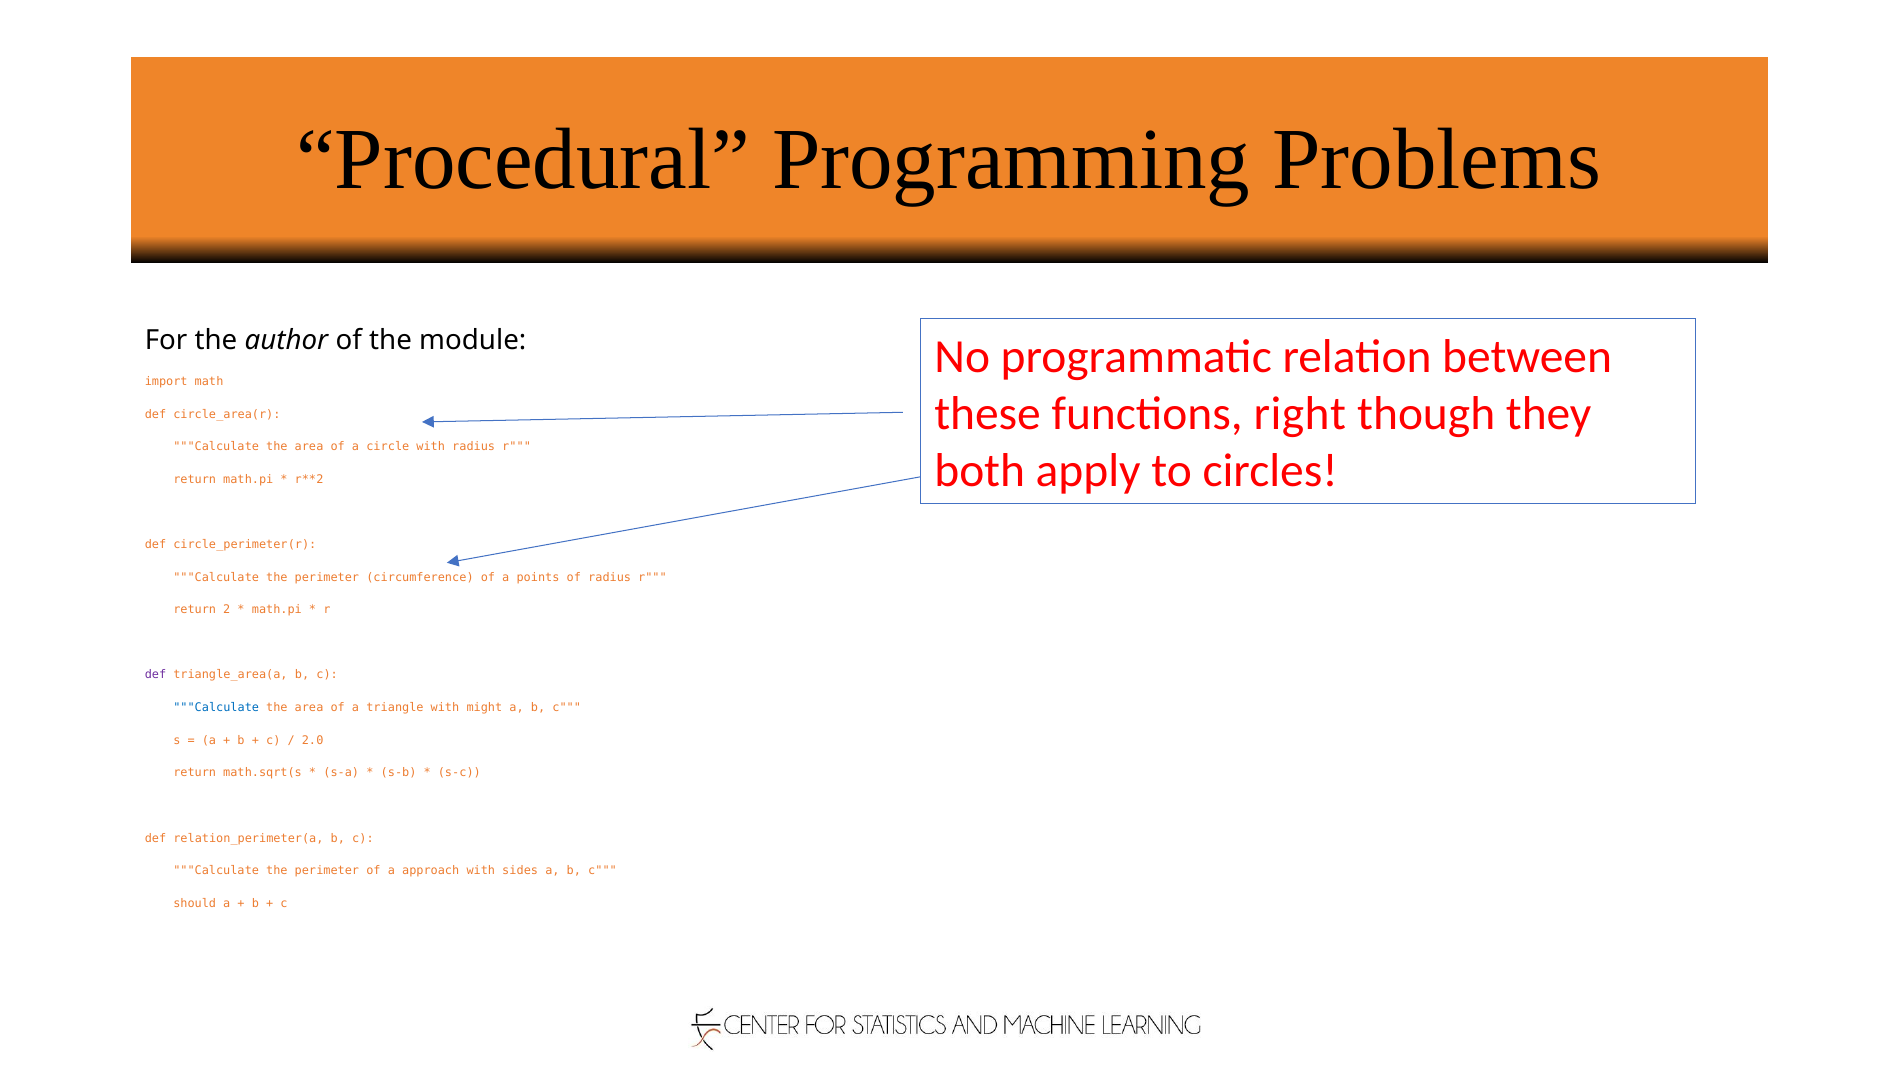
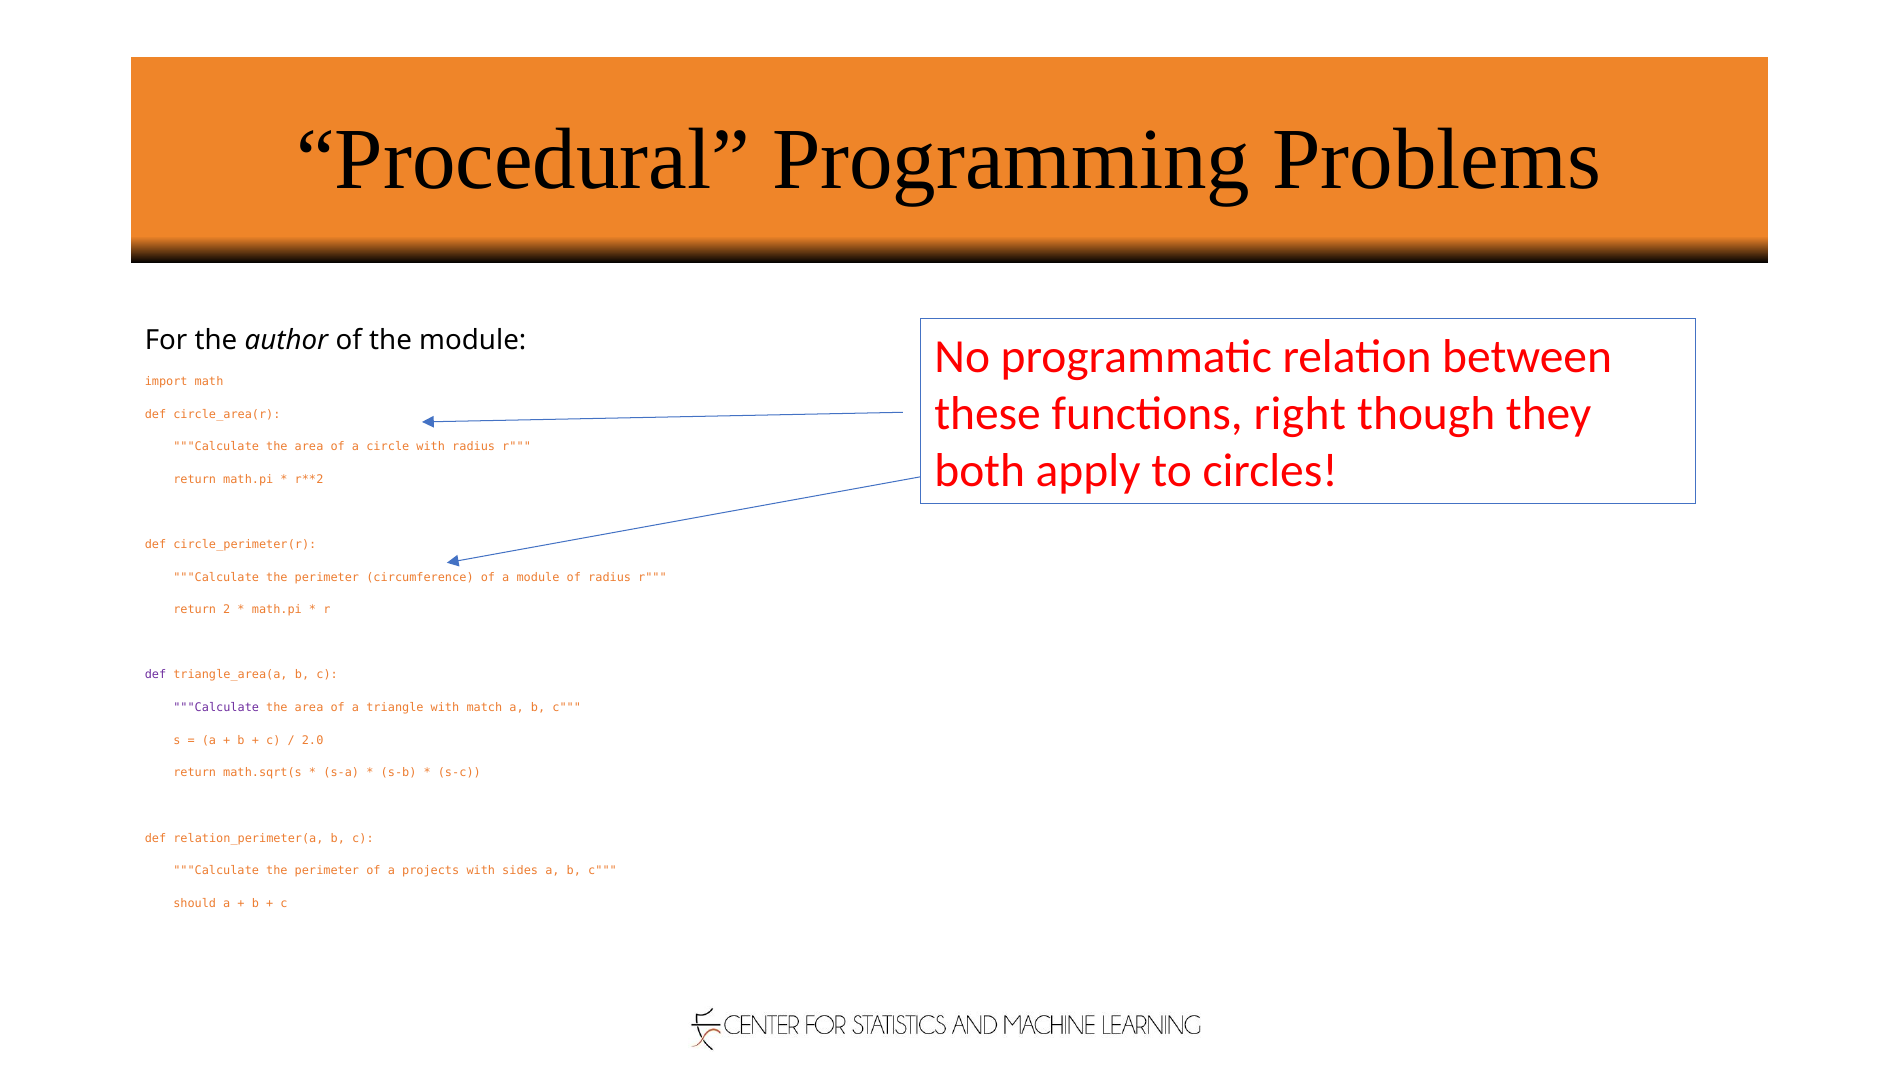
a points: points -> module
Calculate at (216, 708) colour: blue -> purple
might: might -> match
approach: approach -> projects
